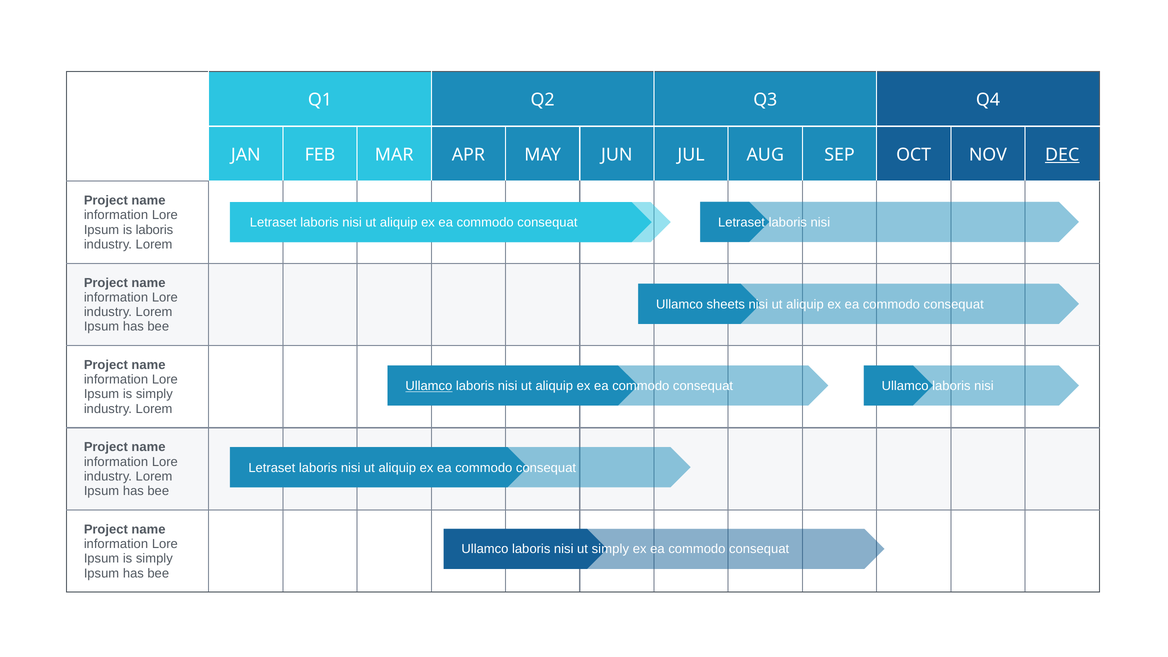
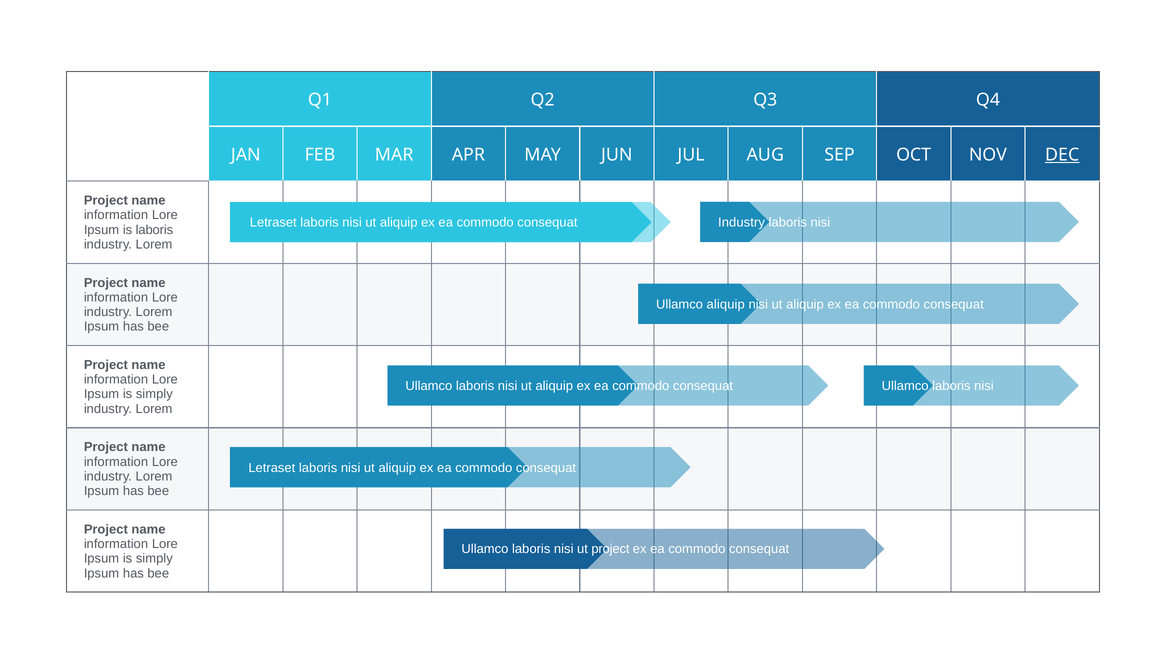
Letraset at (742, 222): Letraset -> Industry
Ullamco sheets: sheets -> aliquip
Ullamco at (429, 386) underline: present -> none
ut simply: simply -> project
